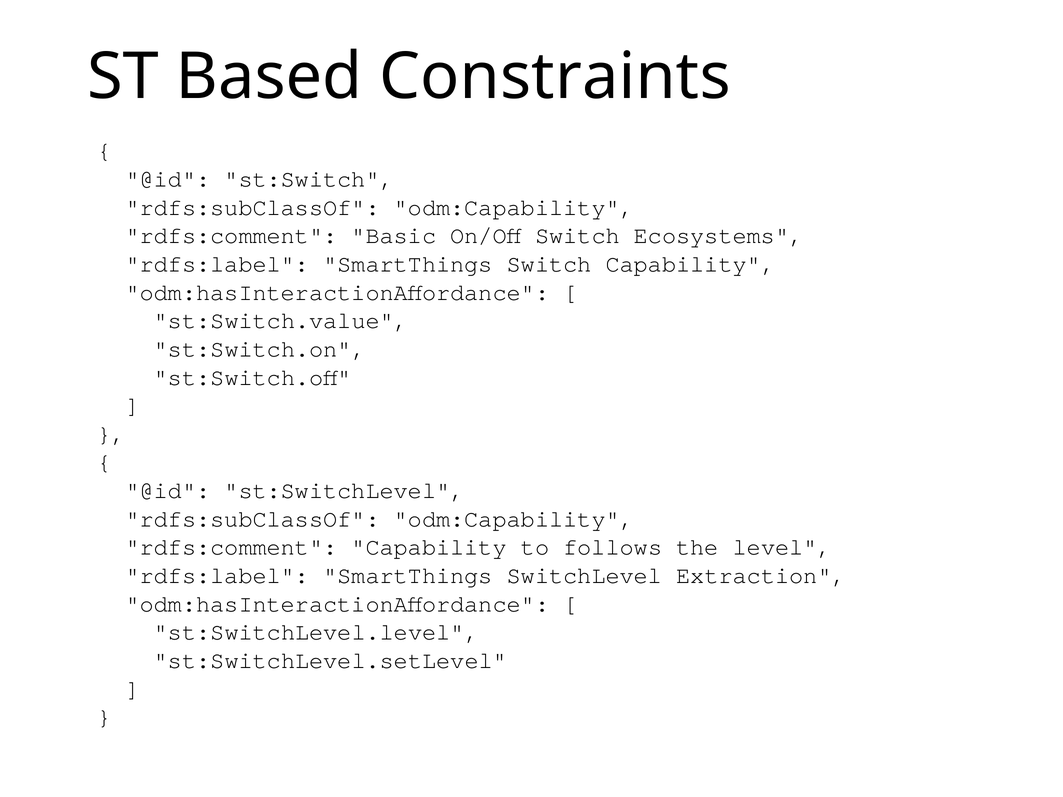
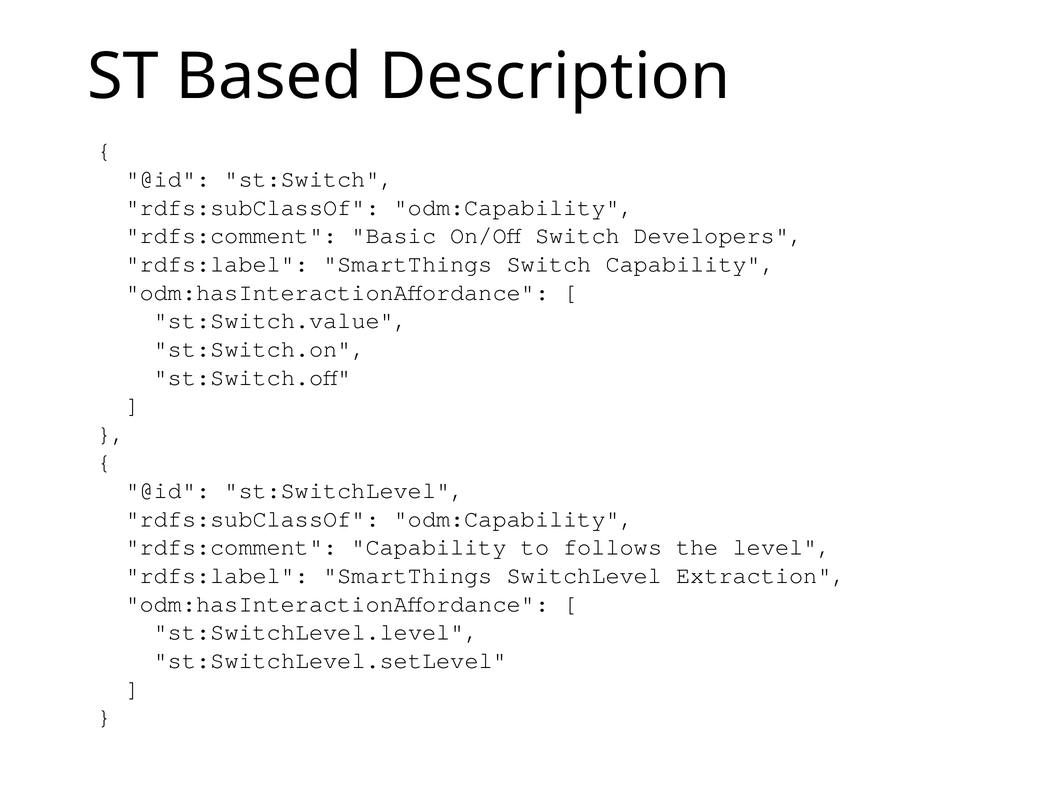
Constraints: Constraints -> Description
Ecosystems: Ecosystems -> Developers
